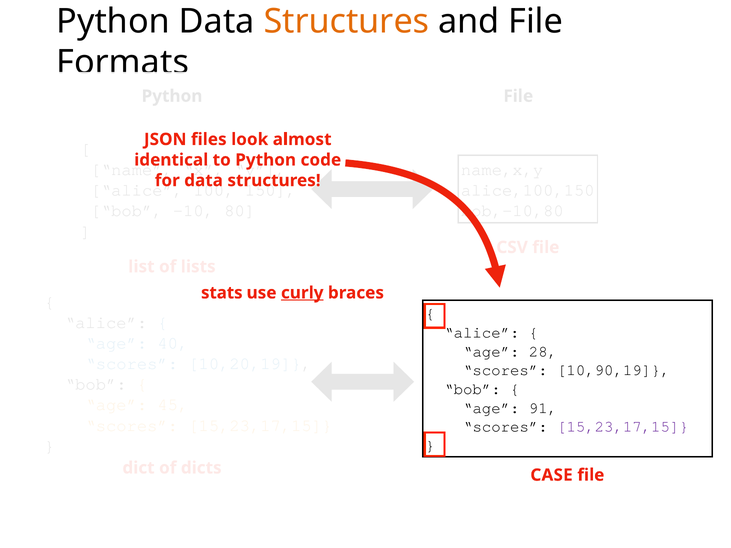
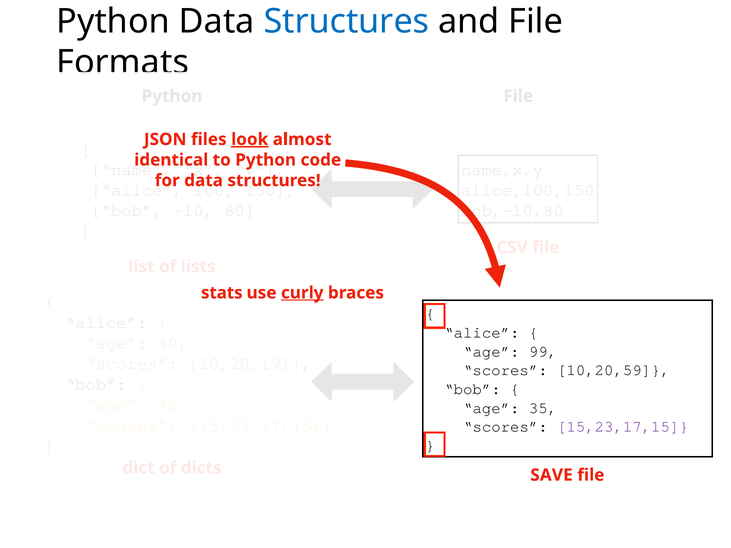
Structures at (346, 21) colour: orange -> blue
look underline: none -> present
28: 28 -> 99
10,90,19: 10,90,19 -> 10,20,59
91: 91 -> 35
CASE: CASE -> SAVE
